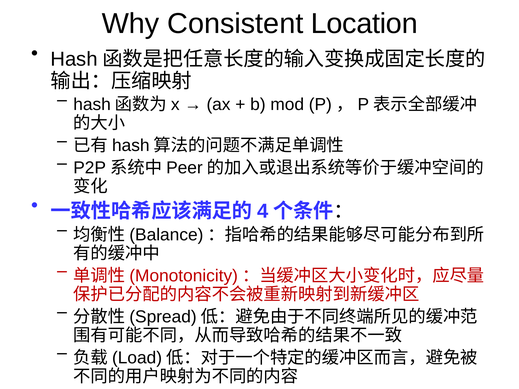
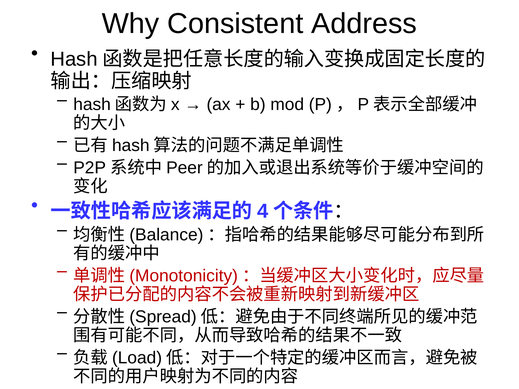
Location: Location -> Address
